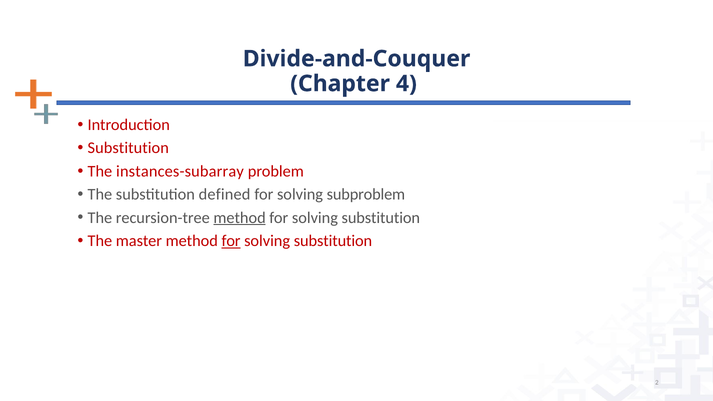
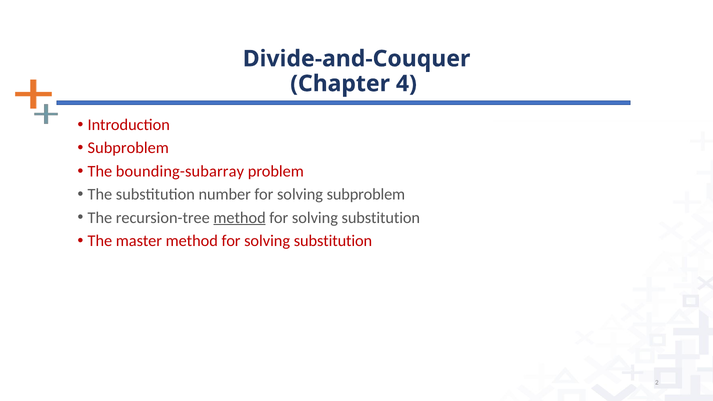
Substitution at (128, 148): Substitution -> Subproblem
instances-subarray: instances-subarray -> bounding-subarray
defined: defined -> number
for at (231, 241) underline: present -> none
